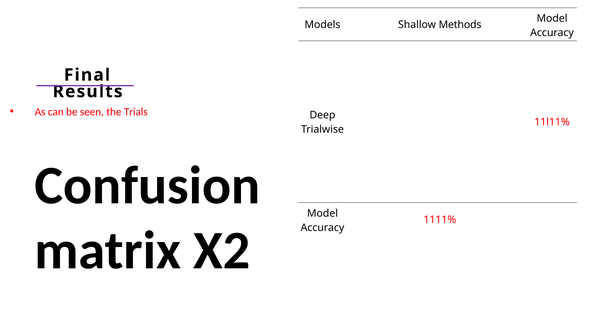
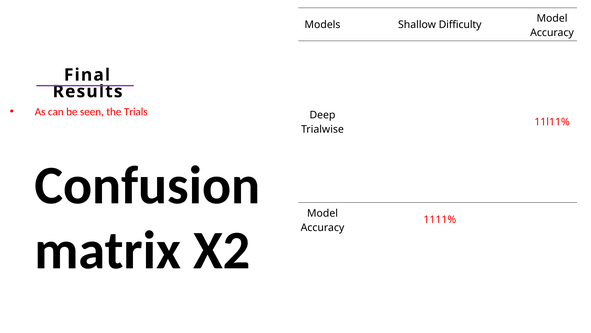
Methods: Methods -> Difficulty
